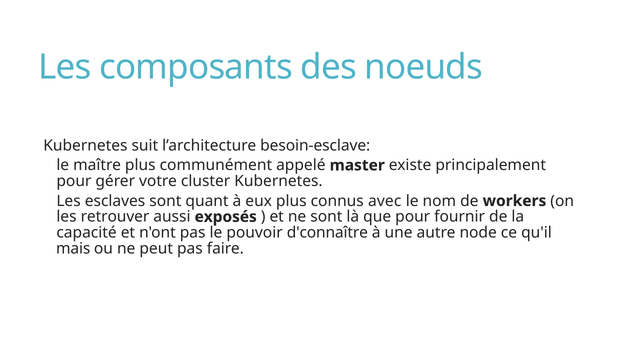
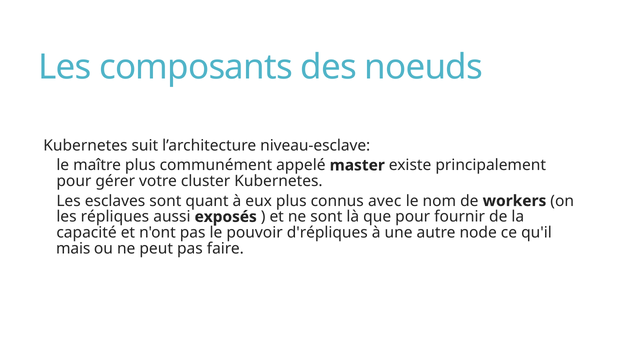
besoin-esclave: besoin-esclave -> niveau-esclave
retrouver: retrouver -> répliques
d'connaître: d'connaître -> d'répliques
